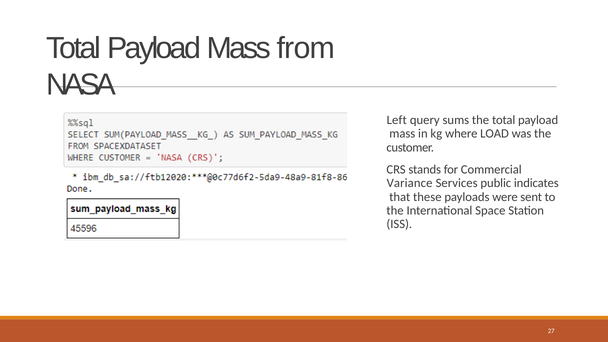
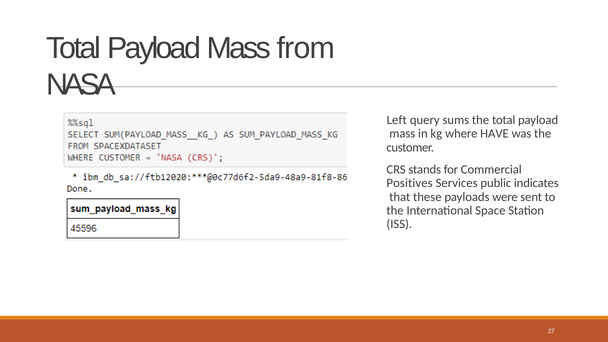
LOAD: LOAD -> HAVE
Variance: Variance -> Positives
